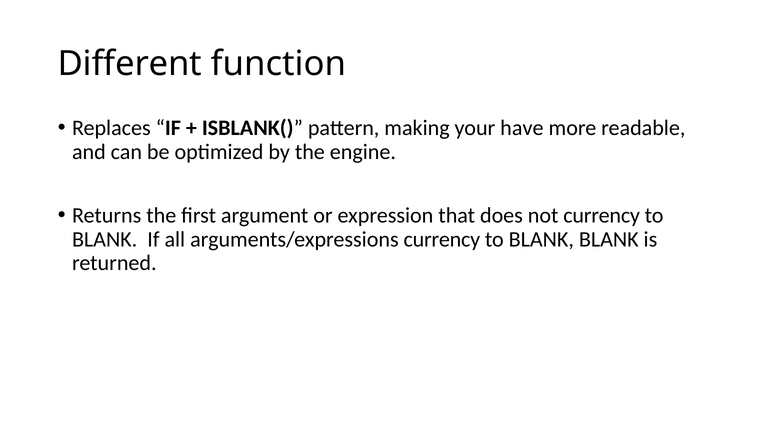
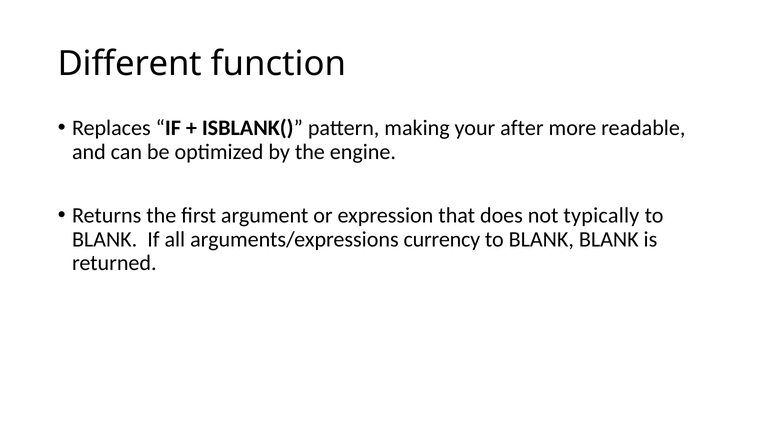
have: have -> after
not currency: currency -> typically
